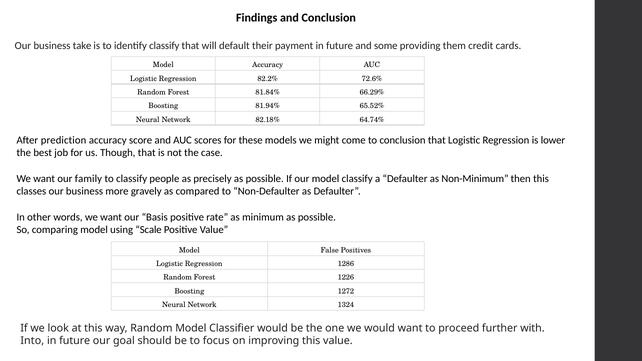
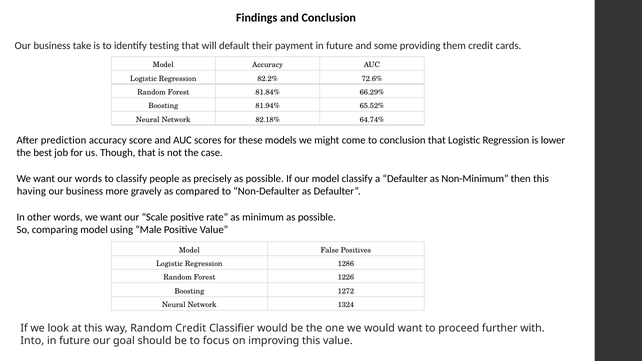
identify classify: classify -> testing
our family: family -> words
classes: classes -> having
Basis: Basis -> Scale
Scale: Scale -> Male
Random Model: Model -> Credit
